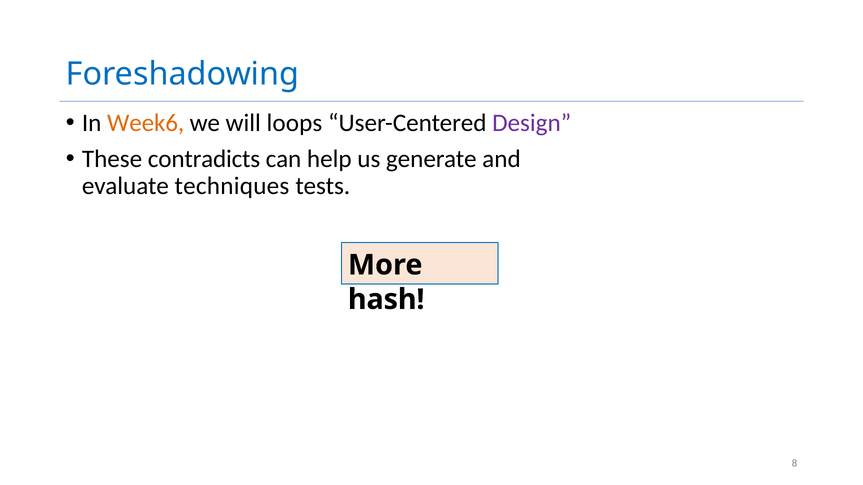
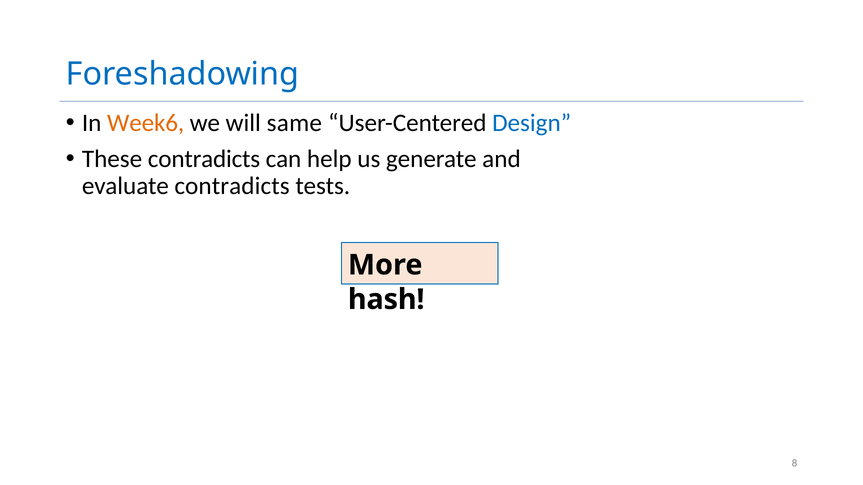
loops: loops -> same
Design colour: purple -> blue
evaluate techniques: techniques -> contradicts
